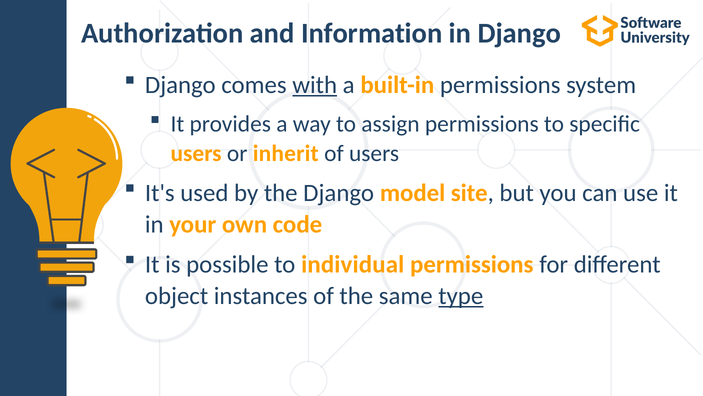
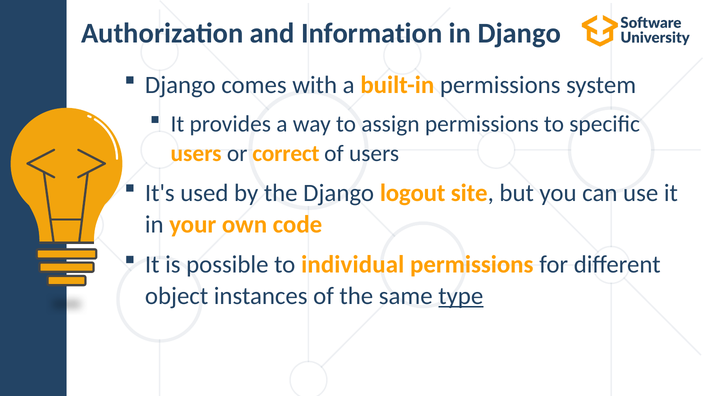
with underline: present -> none
inherit: inherit -> correct
model: model -> logout
